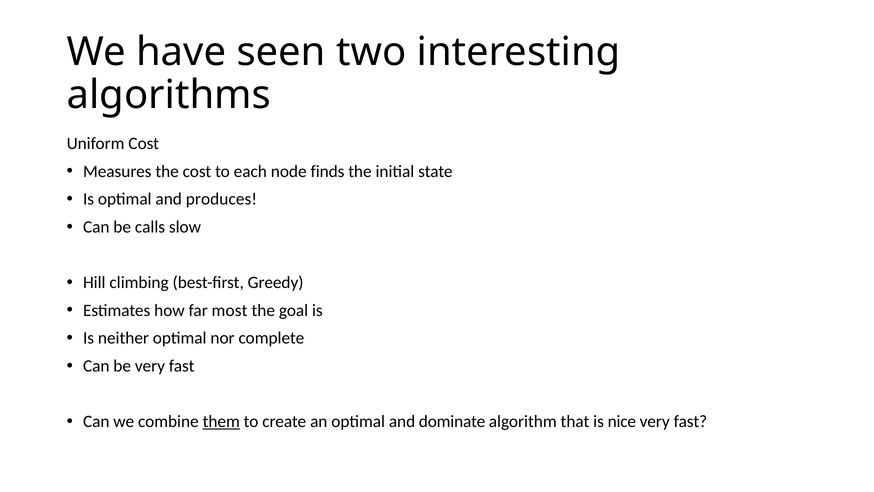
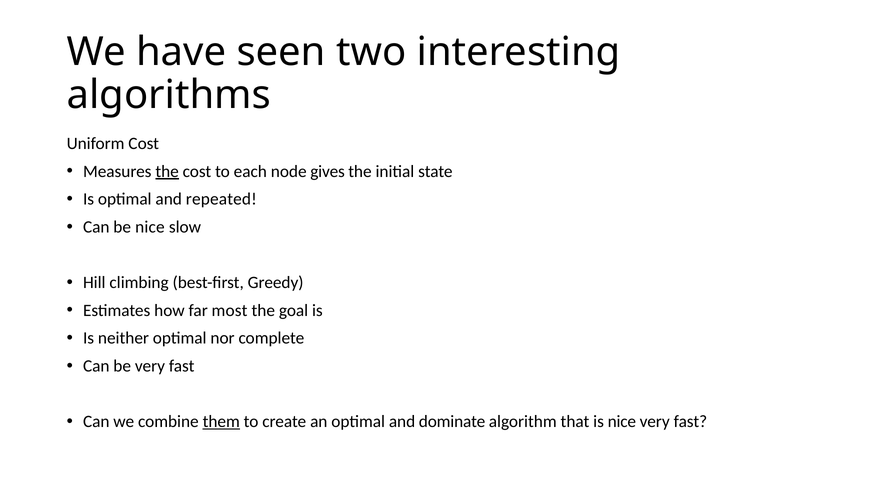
the at (167, 171) underline: none -> present
finds: finds -> gives
produces: produces -> repeated
be calls: calls -> nice
